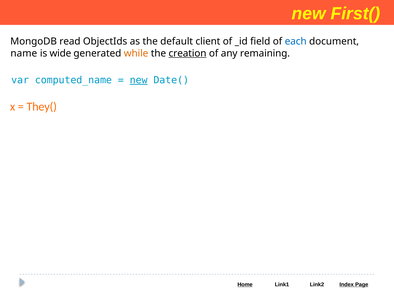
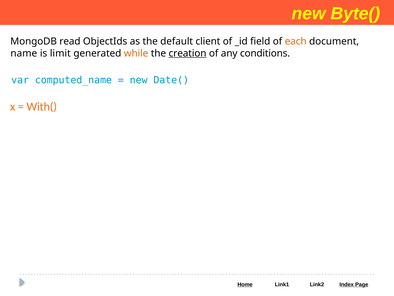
First(: First( -> Byte(
each colour: blue -> orange
wide: wide -> limit
remaining: remaining -> conditions
new at (139, 80) underline: present -> none
They(: They( -> With(
